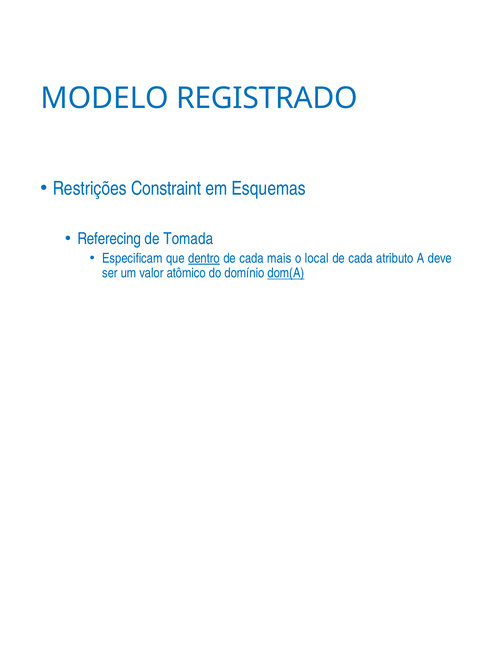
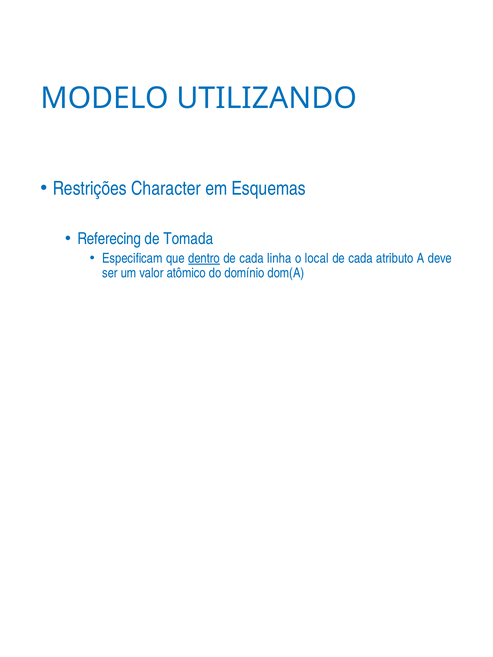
REGISTRADO: REGISTRADO -> UTILIZANDO
Constraint: Constraint -> Character
mais: mais -> linha
dom(A underline: present -> none
